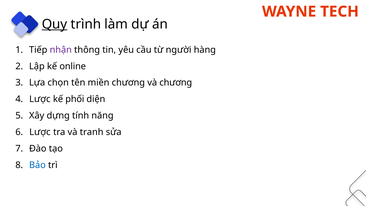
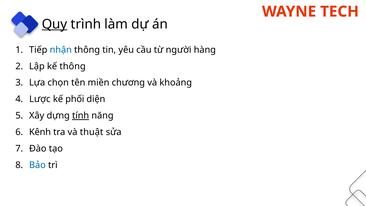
nhận colour: purple -> blue
kế online: online -> thông
và chương: chương -> khoảng
tính underline: none -> present
Lược at (40, 132): Lược -> Kênh
tranh: tranh -> thuật
